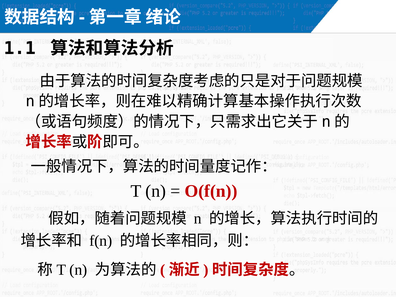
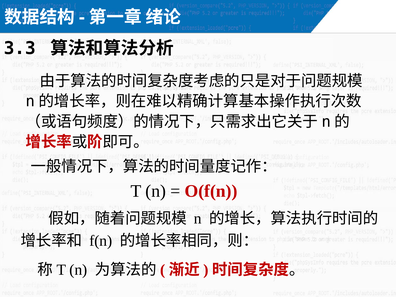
1.1: 1.1 -> 3.3
